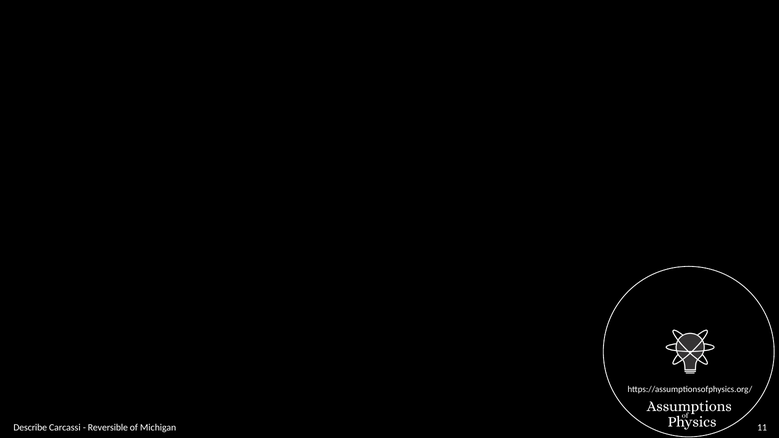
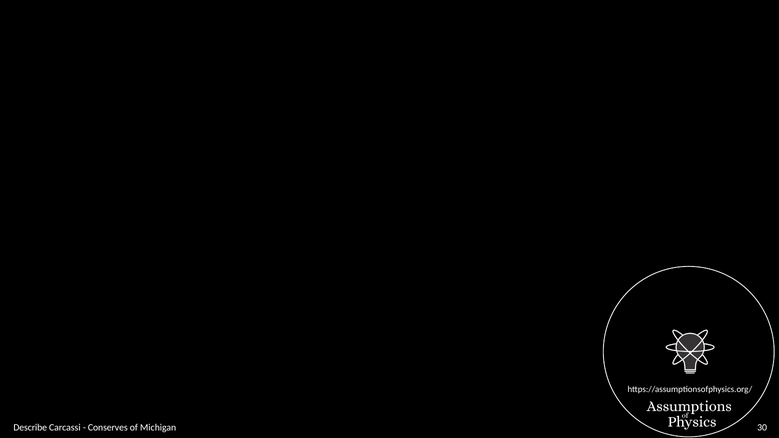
Reversible: Reversible -> Conserves
11: 11 -> 30
